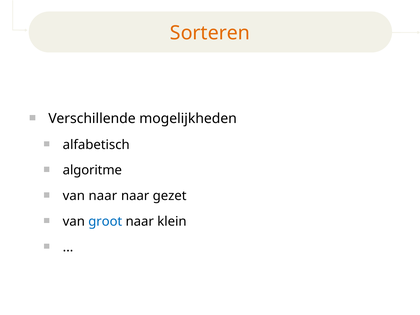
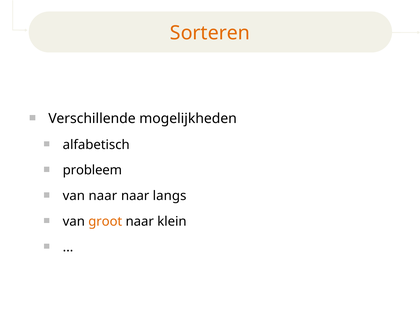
algoritme: algoritme -> probleem
gezet: gezet -> langs
groot colour: blue -> orange
